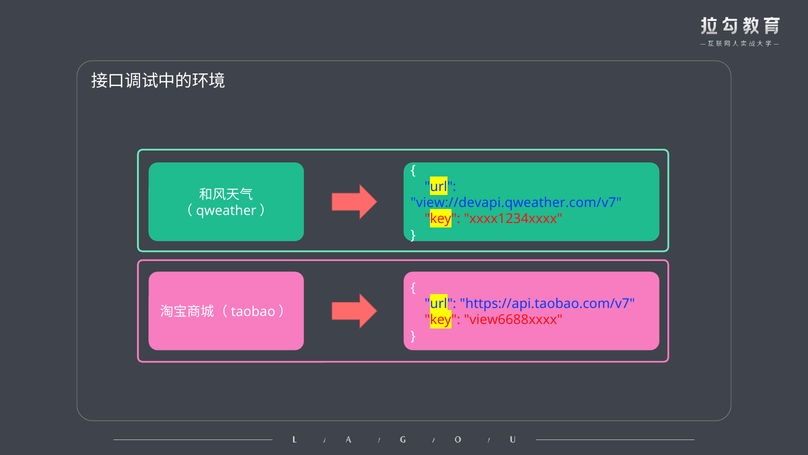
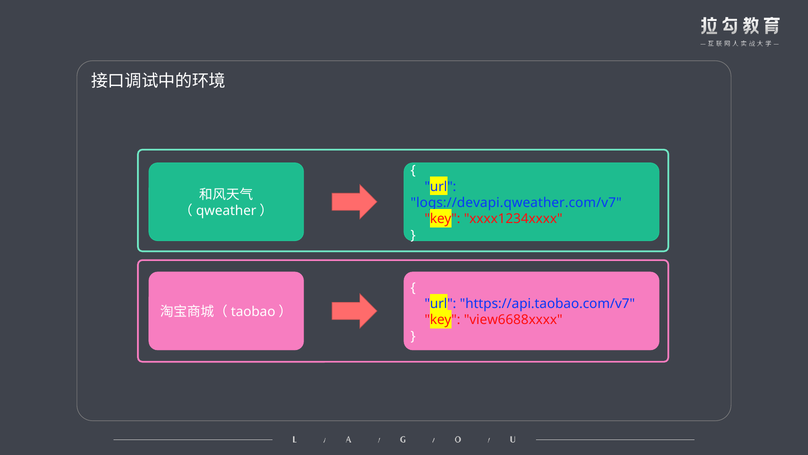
view://devapi.qweather.com/v7: view://devapi.qweather.com/v7 -> logs://devapi.qweather.com/v7
